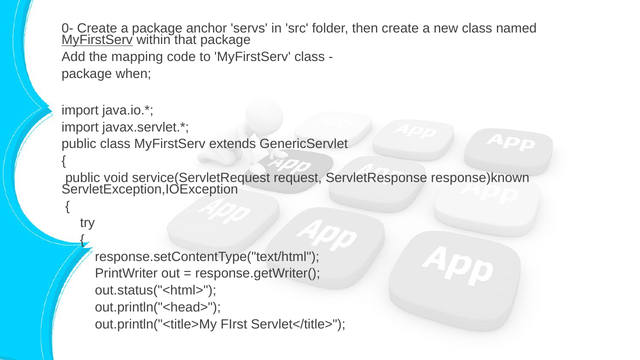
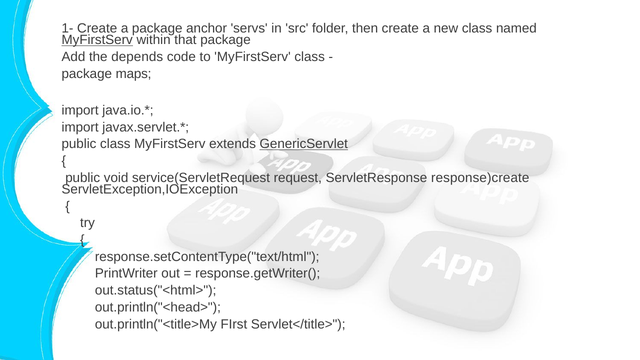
0-: 0- -> 1-
mapping: mapping -> depends
when: when -> maps
GenericServlet underline: none -> present
response)known: response)known -> response)create
